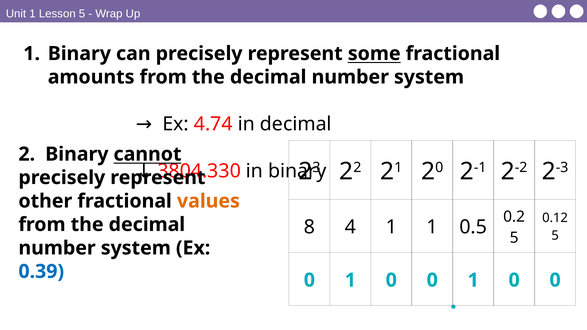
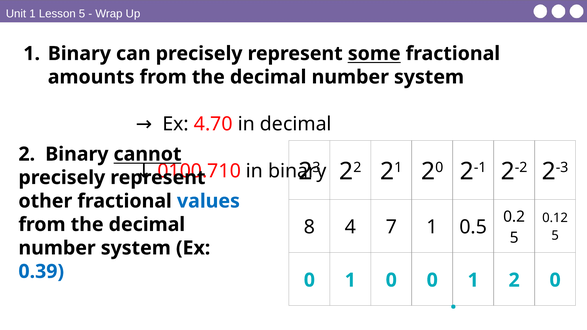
4.74: 4.74 -> 4.70
3804.330: 3804.330 -> 0100.710
values colour: orange -> blue
4 1: 1 -> 7
0 0 1 0: 0 -> 2
